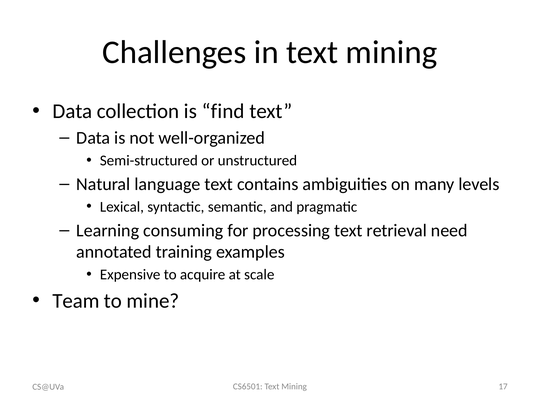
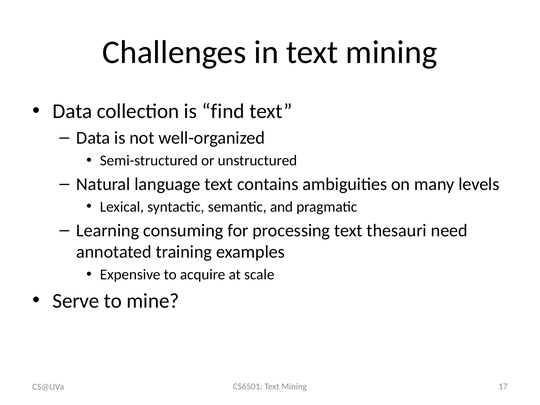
retrieval: retrieval -> thesauri
Team: Team -> Serve
